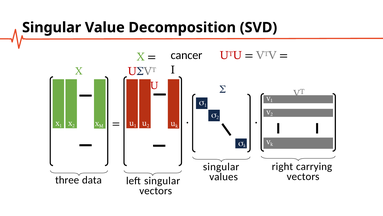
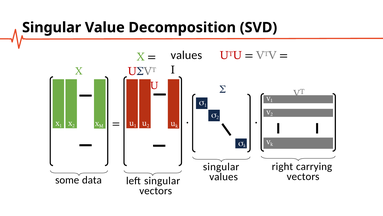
cancer at (186, 55): cancer -> values
three: three -> some
